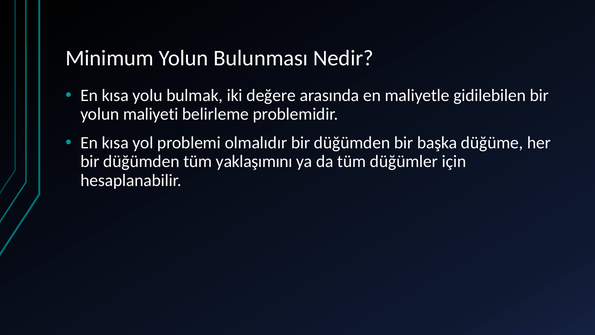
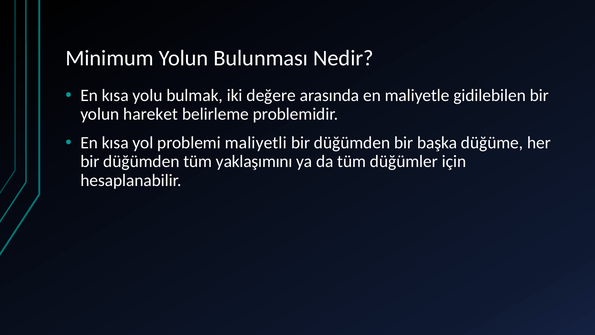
maliyeti: maliyeti -> hareket
olmalıdır: olmalıdır -> maliyetli
